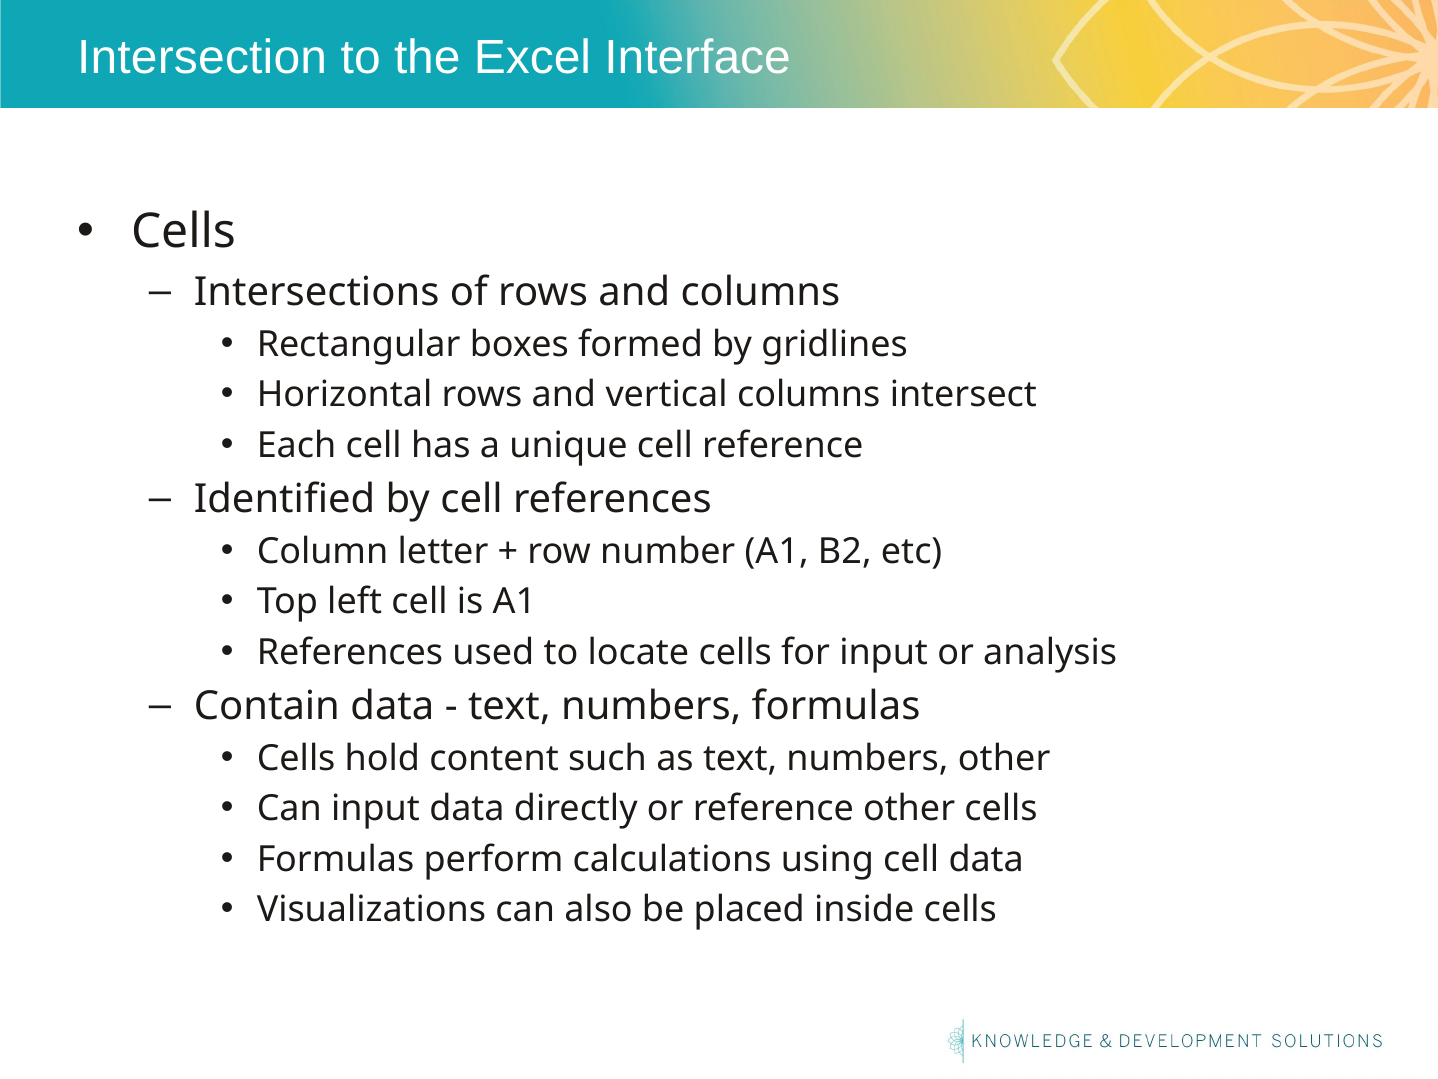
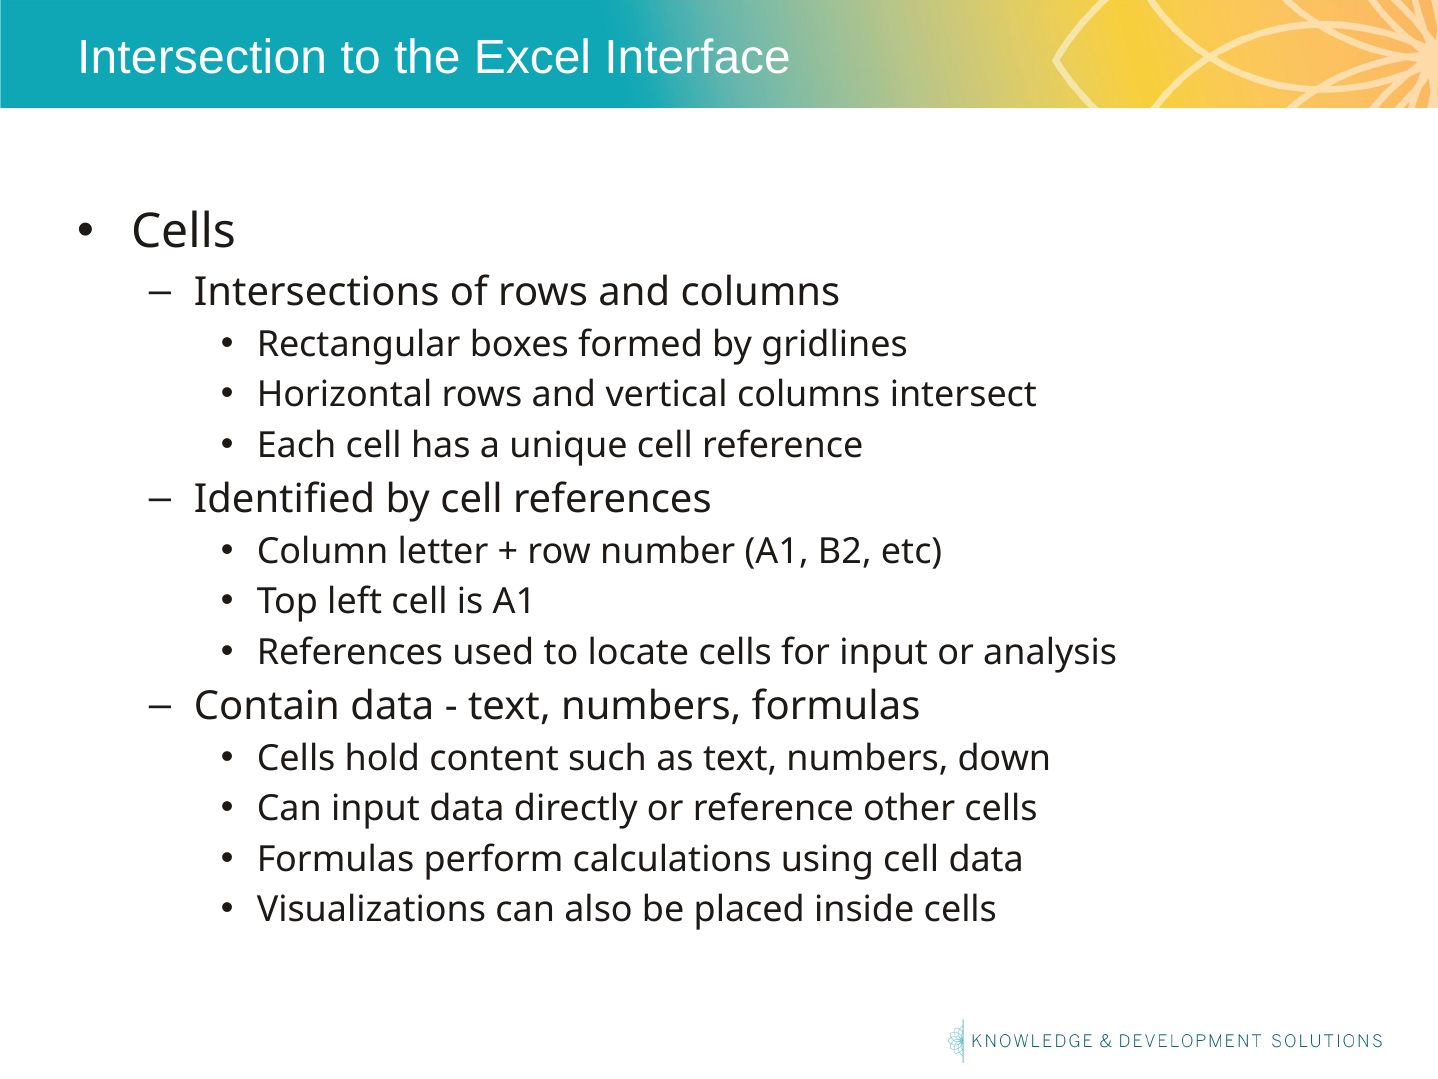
numbers other: other -> down
